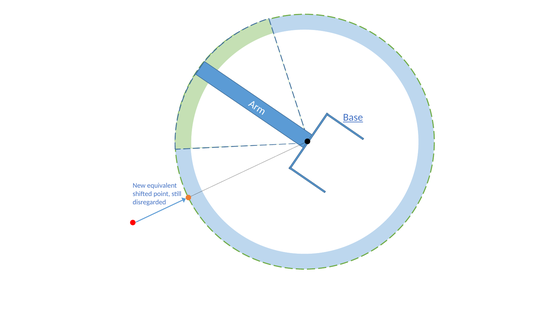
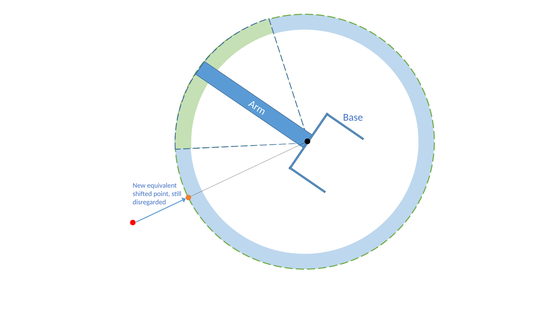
Base underline: present -> none
